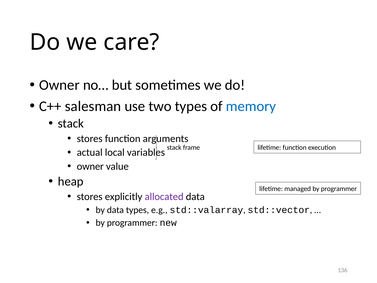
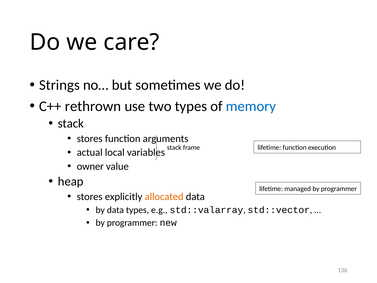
Owner at (59, 85): Owner -> Strings
salesman: salesman -> rethrown
allocated colour: purple -> orange
